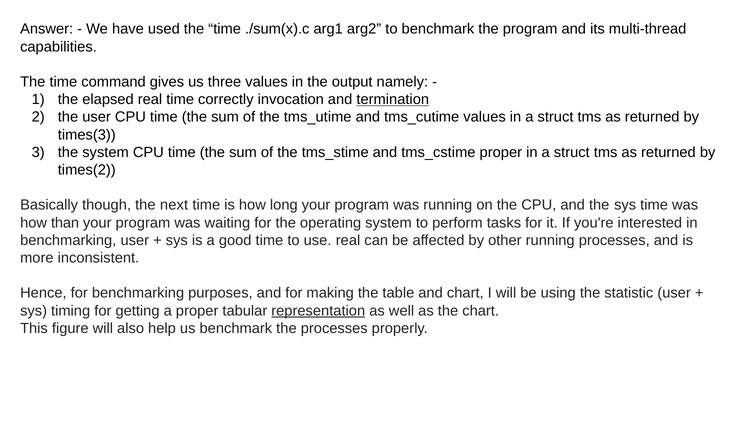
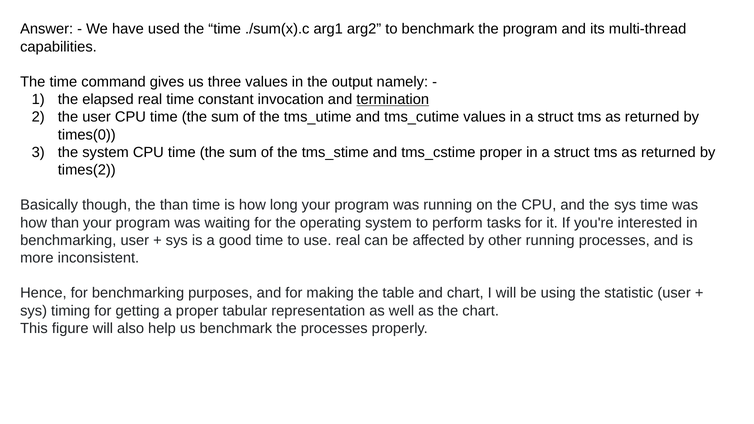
correctly: correctly -> constant
times(3: times(3 -> times(0
the next: next -> than
representation underline: present -> none
